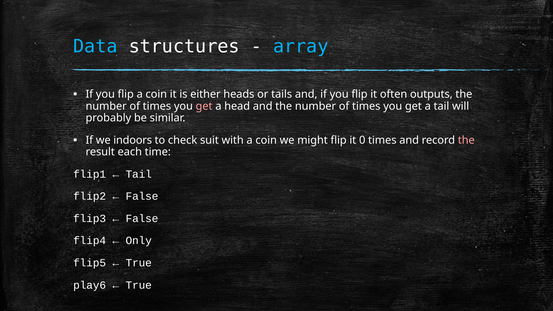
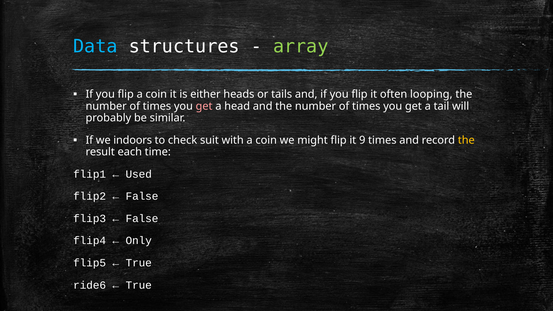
array colour: light blue -> light green
outputs: outputs -> looping
0: 0 -> 9
the at (466, 140) colour: pink -> yellow
Tail at (139, 174): Tail -> Used
play6: play6 -> ride6
